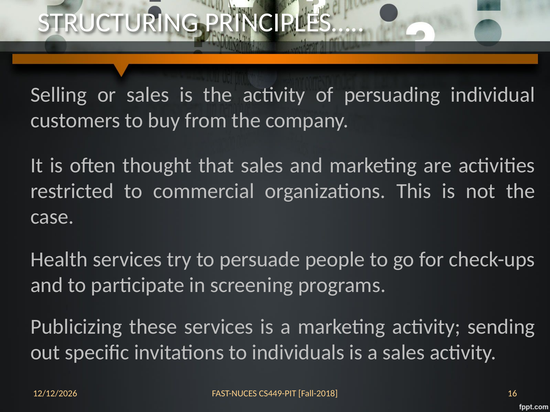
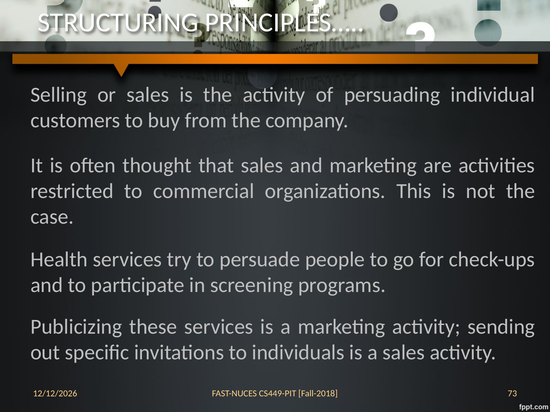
16: 16 -> 73
